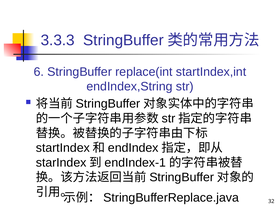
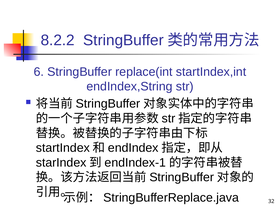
3.3.3: 3.3.3 -> 8.2.2
